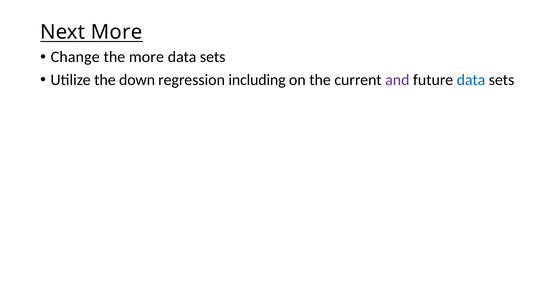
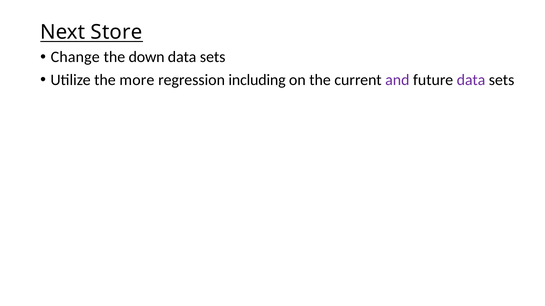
Next More: More -> Store
the more: more -> down
down: down -> more
data at (471, 80) colour: blue -> purple
